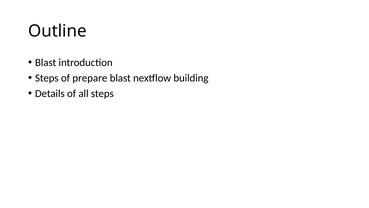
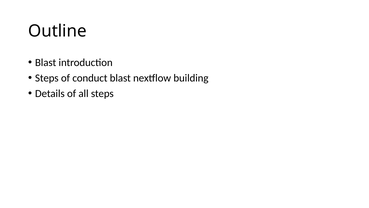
prepare: prepare -> conduct
